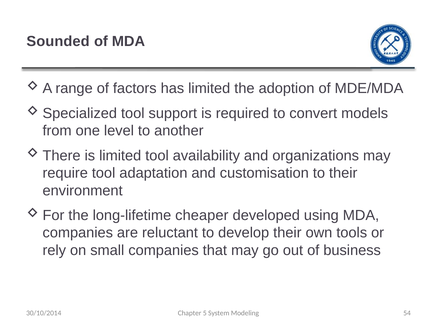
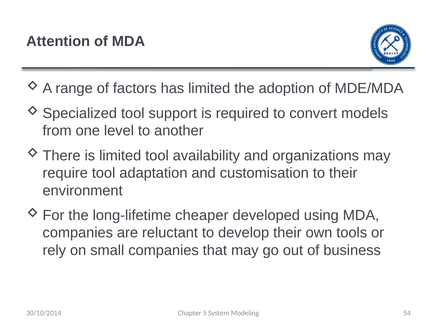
Sounded: Sounded -> Attention
